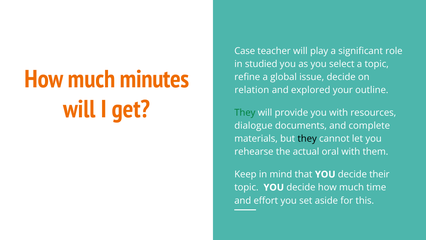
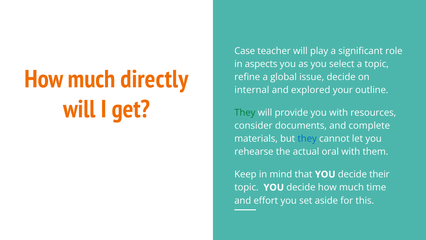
studied: studied -> aspects
minutes: minutes -> directly
relation: relation -> internal
dialogue: dialogue -> consider
they at (307, 139) colour: black -> blue
